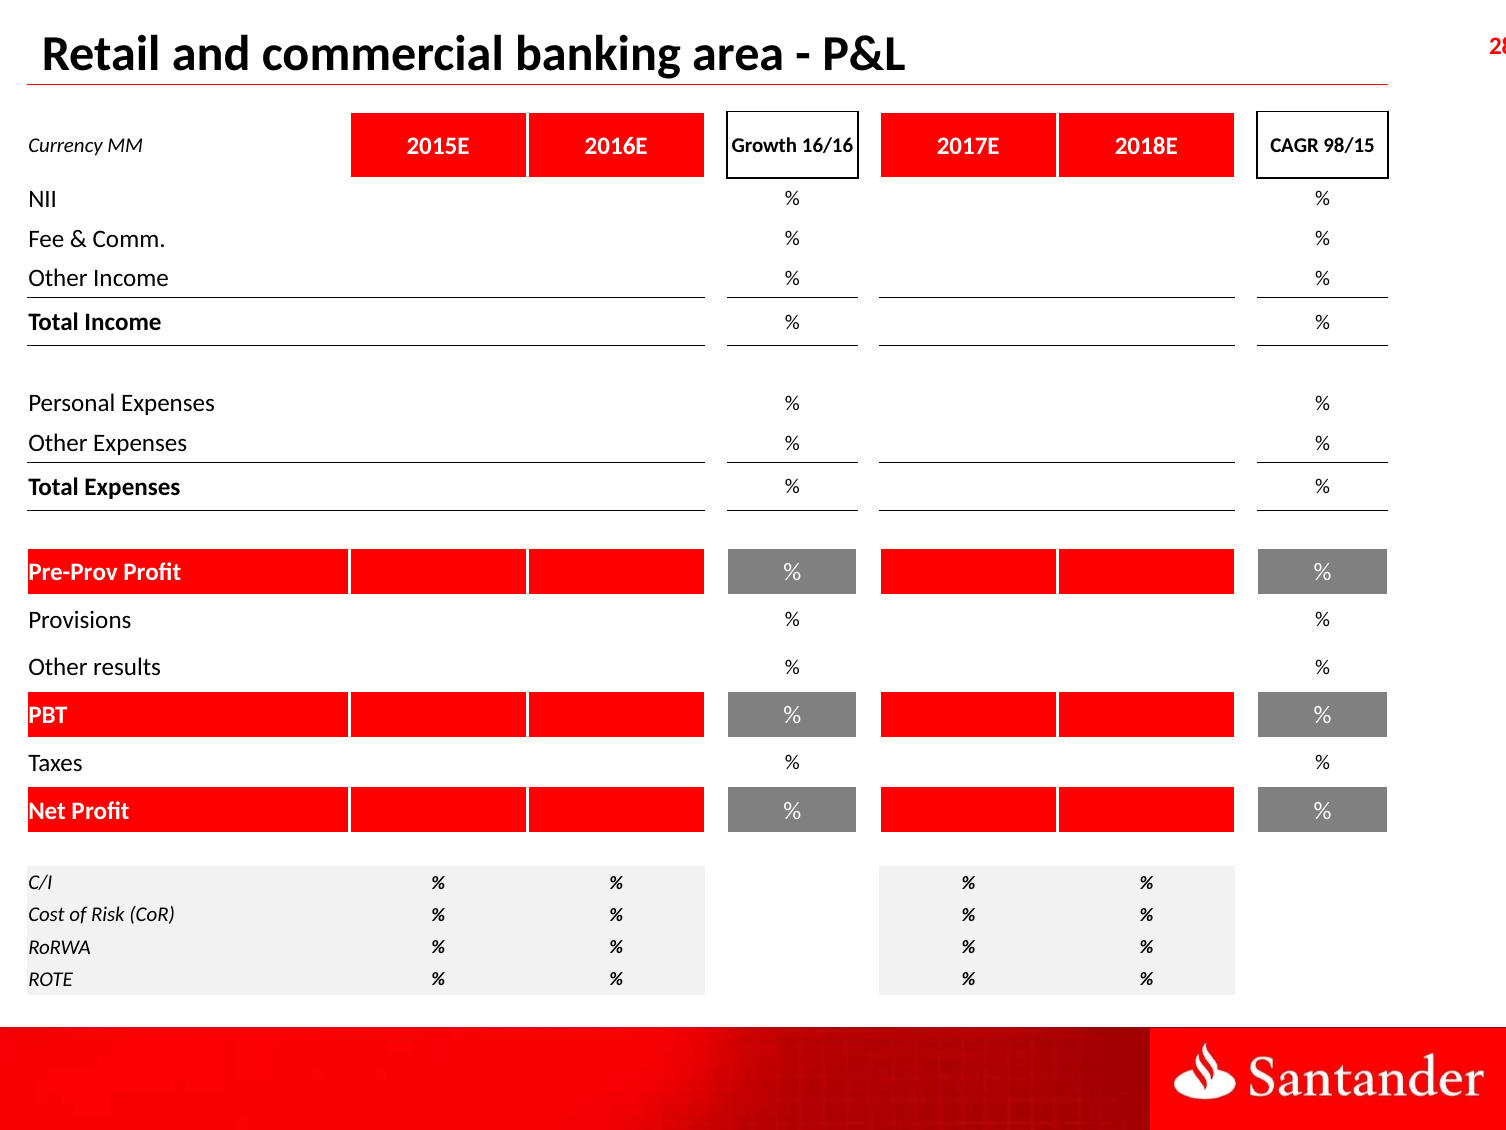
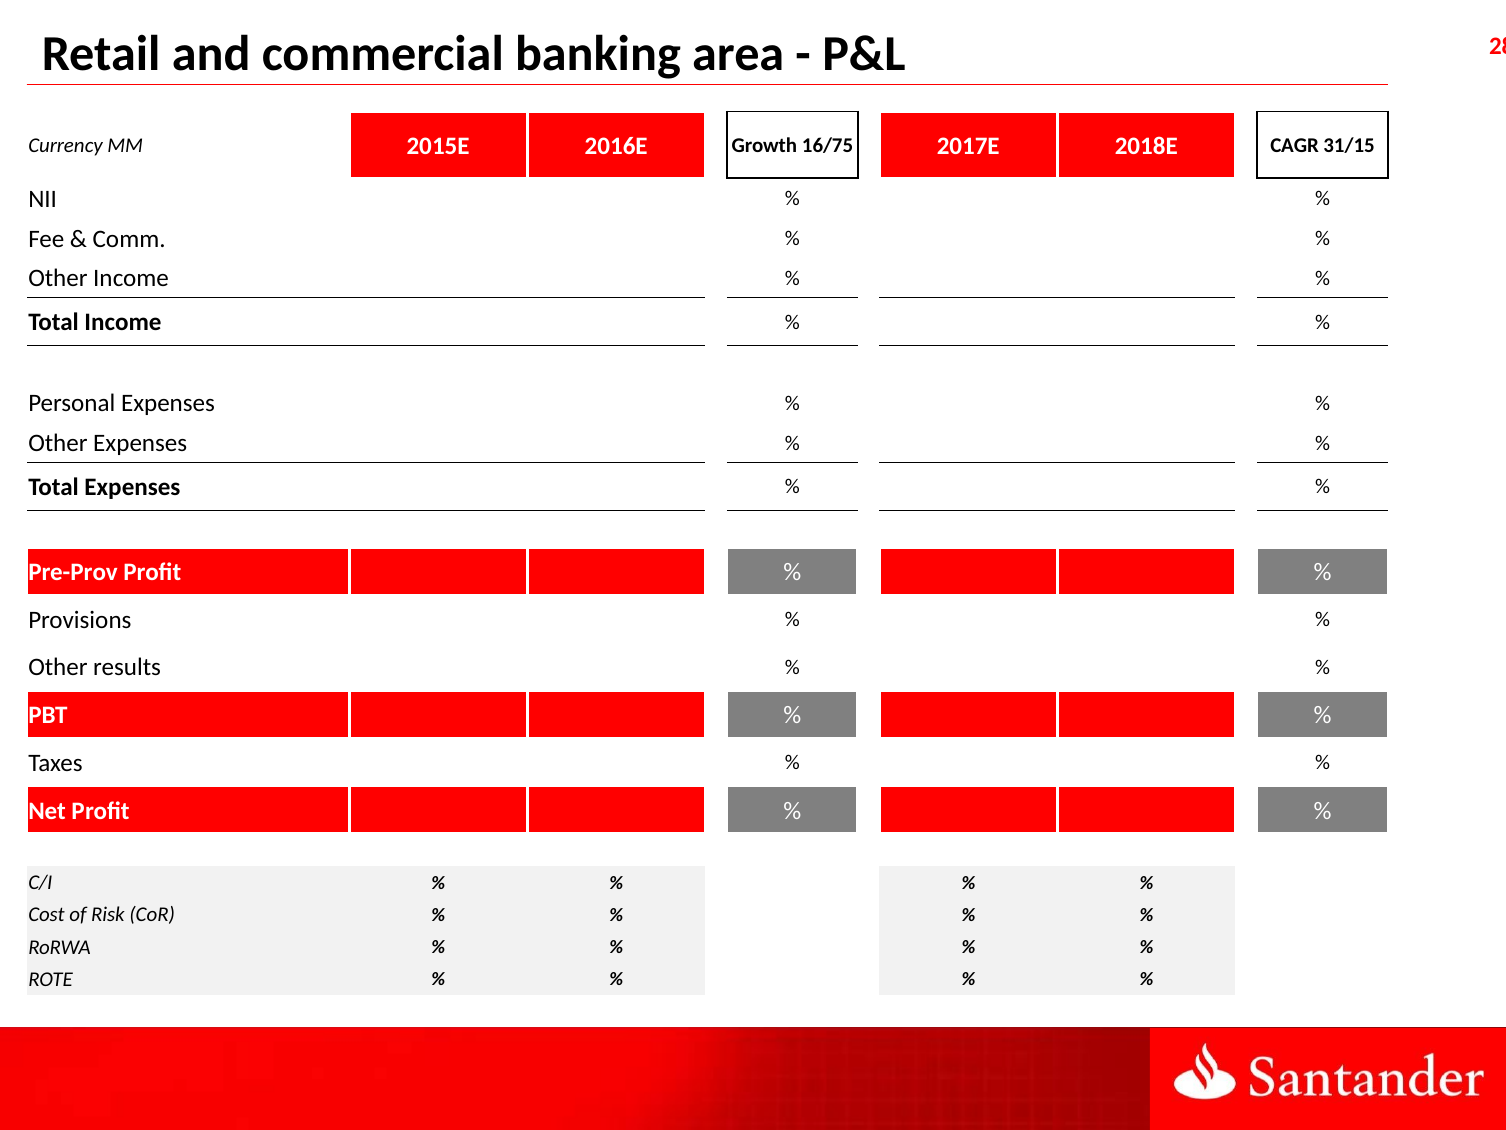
16/16: 16/16 -> 16/75
98/15: 98/15 -> 31/15
